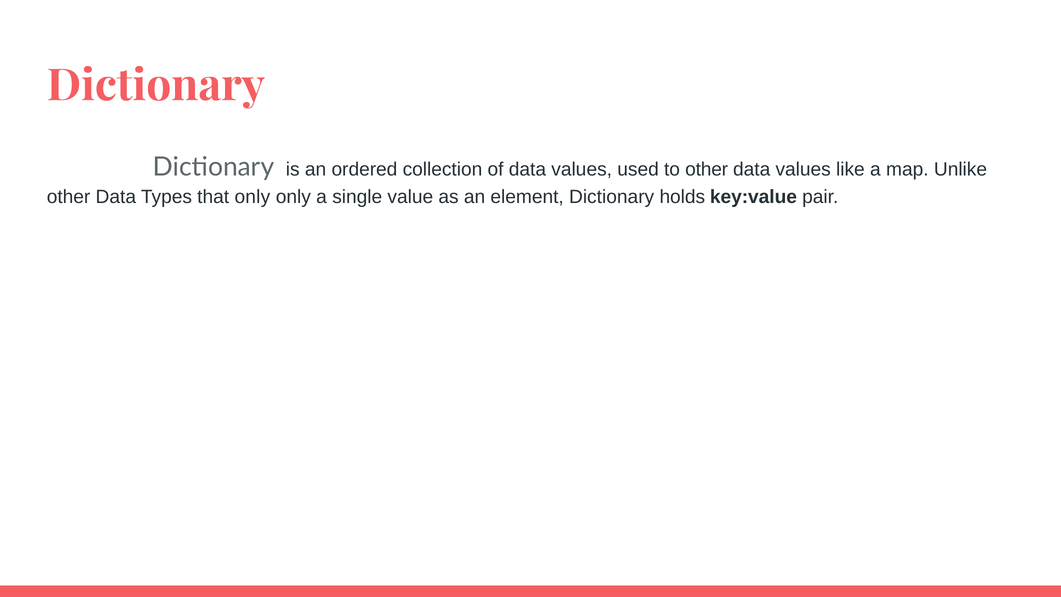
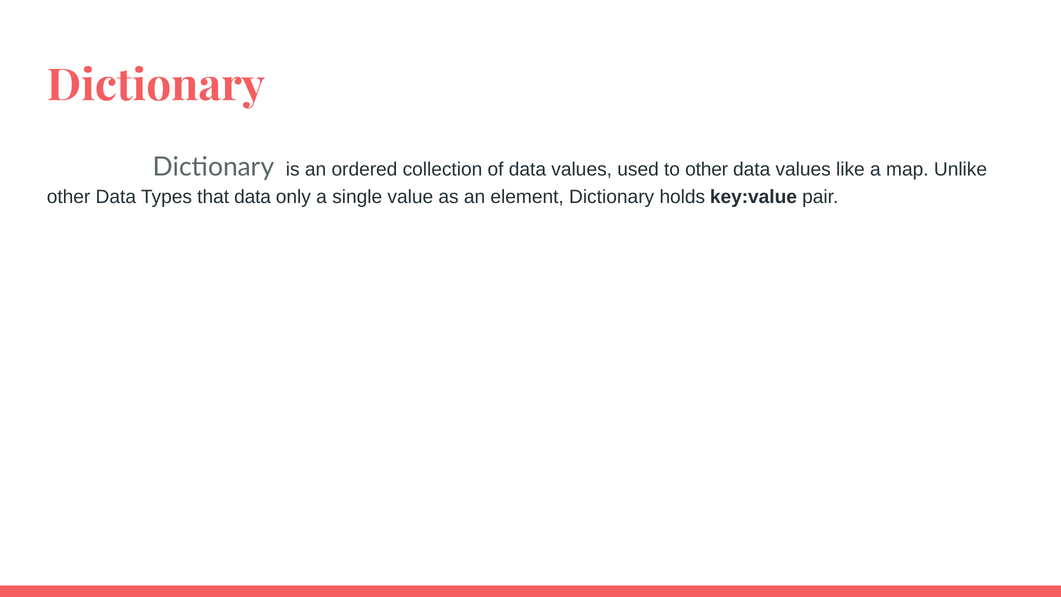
that only: only -> data
